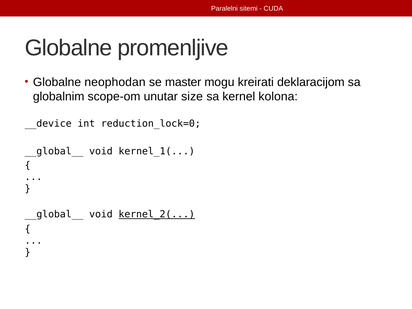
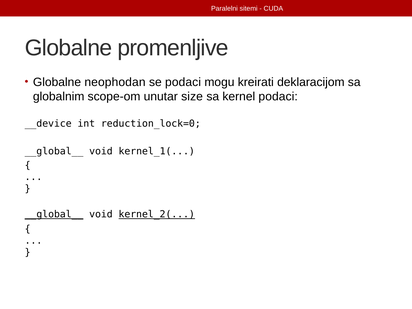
se master: master -> podaci
kernel kolona: kolona -> podaci
__global__ at (54, 214) underline: none -> present
